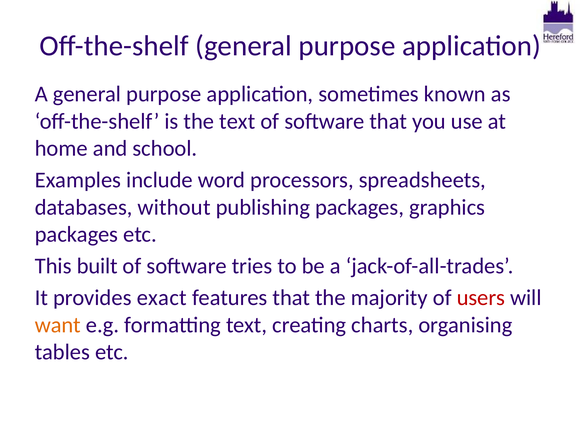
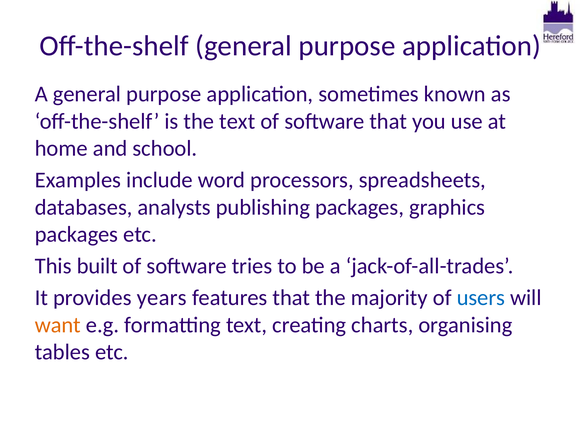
without: without -> analysts
exact: exact -> years
users colour: red -> blue
